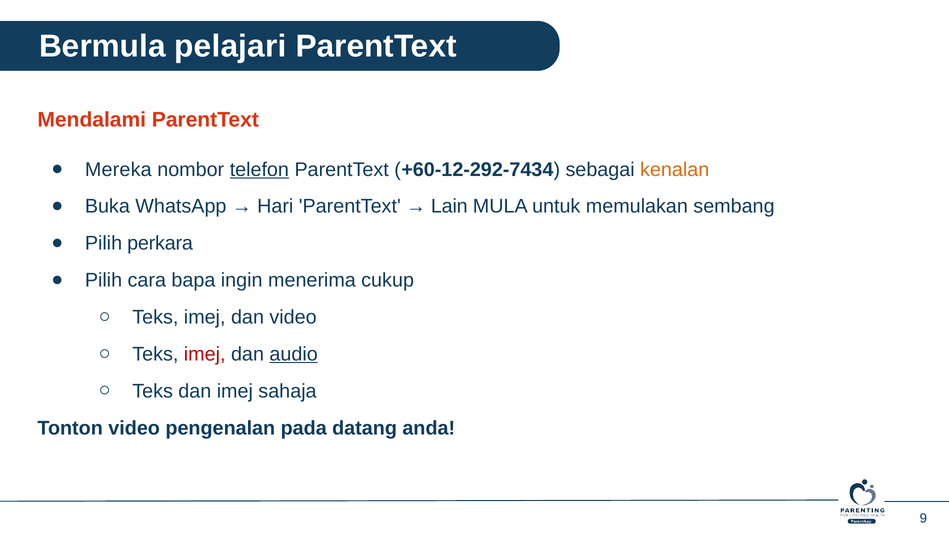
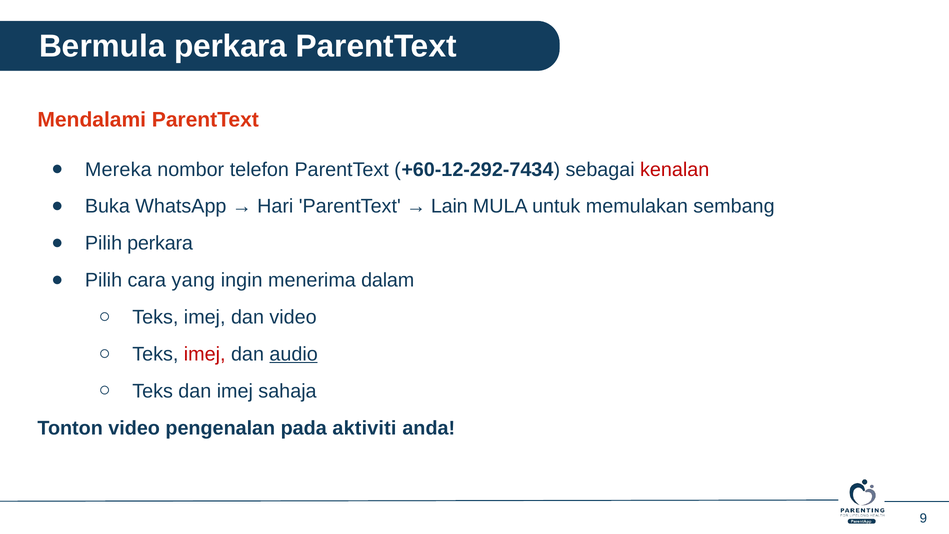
Bermula pelajari: pelajari -> perkara
telefon underline: present -> none
kenalan colour: orange -> red
bapa: bapa -> yang
cukup: cukup -> dalam
datang: datang -> aktiviti
